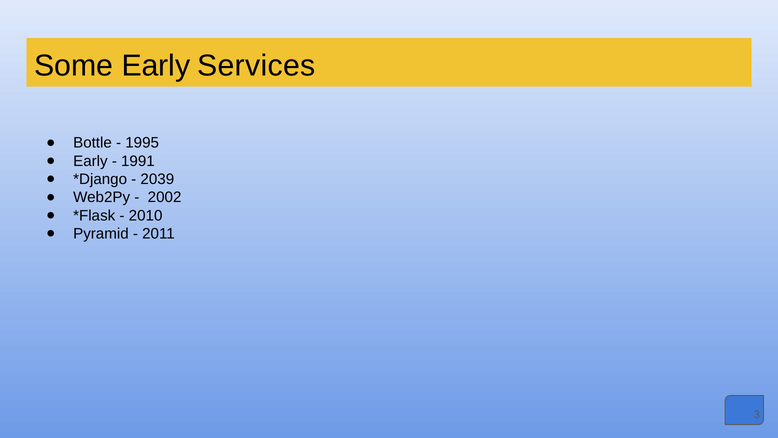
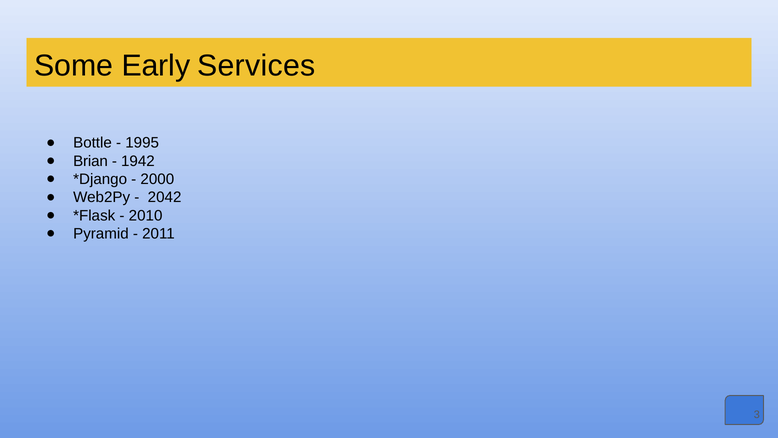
Early at (90, 161): Early -> Brian
1991: 1991 -> 1942
2039: 2039 -> 2000
2002: 2002 -> 2042
